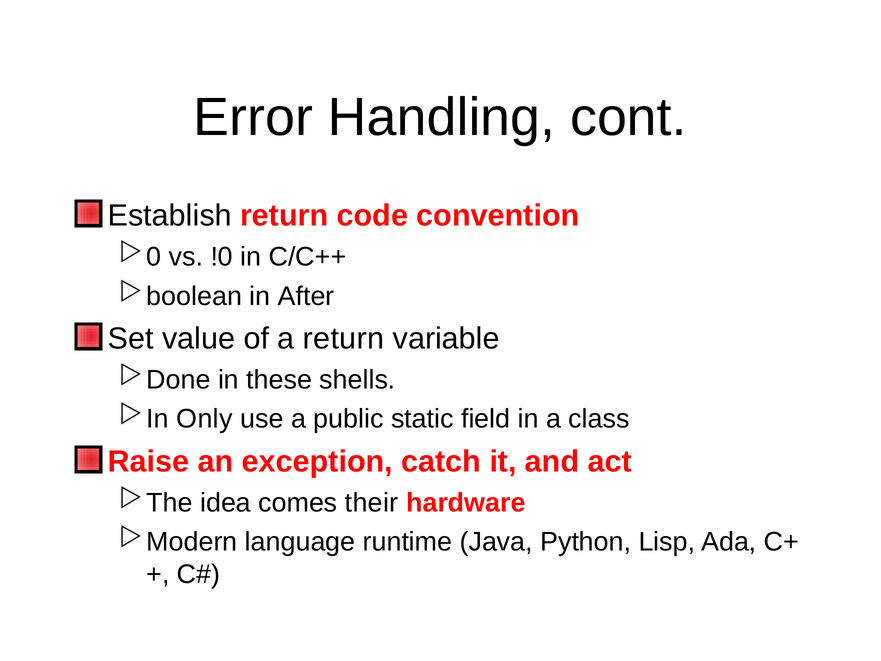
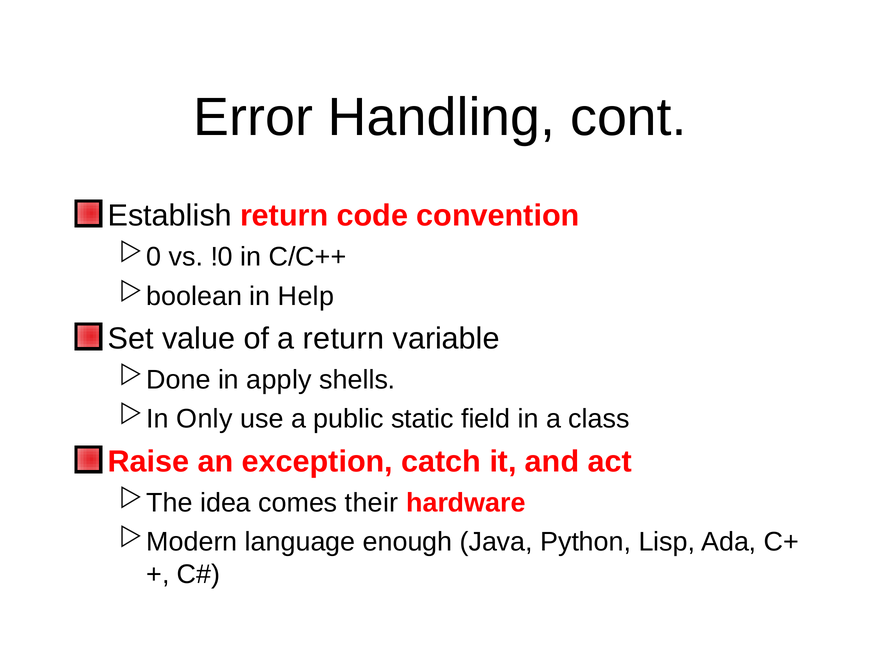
After: After -> Help
these: these -> apply
runtime: runtime -> enough
